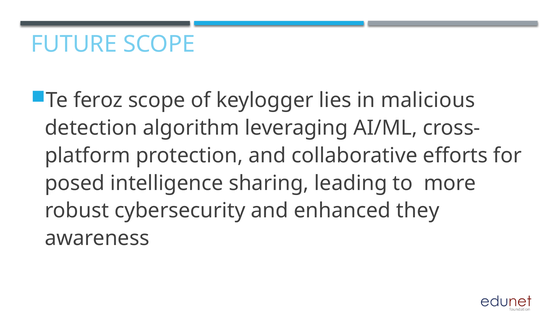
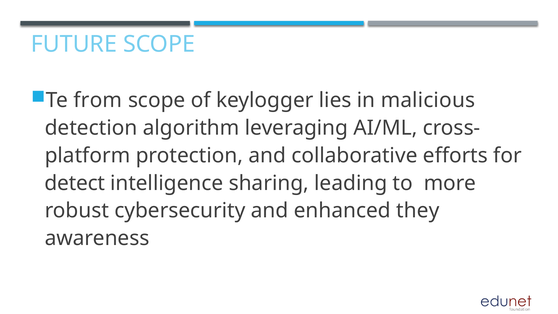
feroz: feroz -> from
posed: posed -> detect
